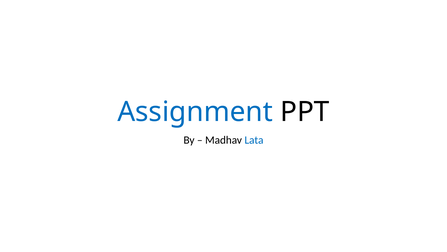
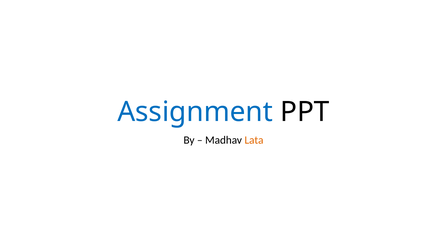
Lata colour: blue -> orange
